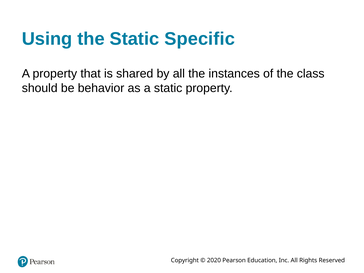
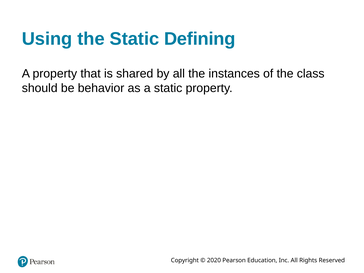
Specific: Specific -> Defining
